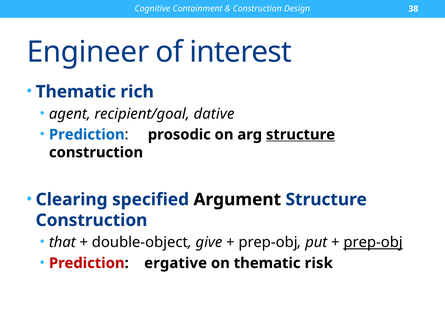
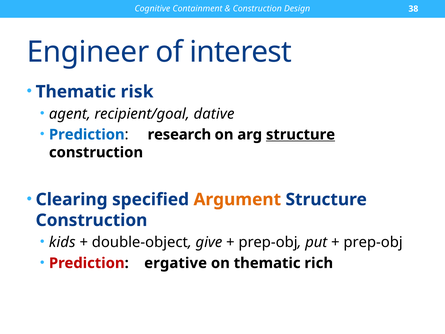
rich: rich -> risk
prosodic: prosodic -> research
Argument colour: black -> orange
that: that -> kids
prep-obj at (373, 242) underline: present -> none
risk: risk -> rich
